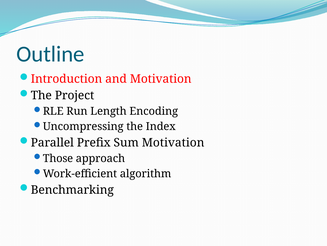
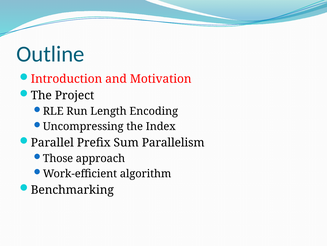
Sum Motivation: Motivation -> Parallelism
